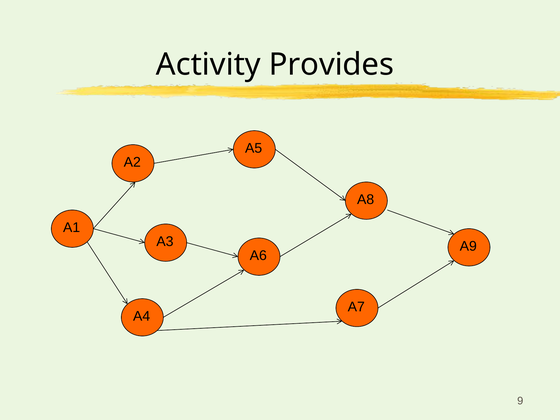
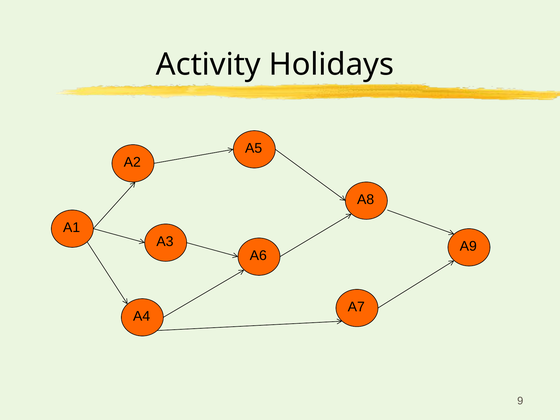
Provides: Provides -> Holidays
